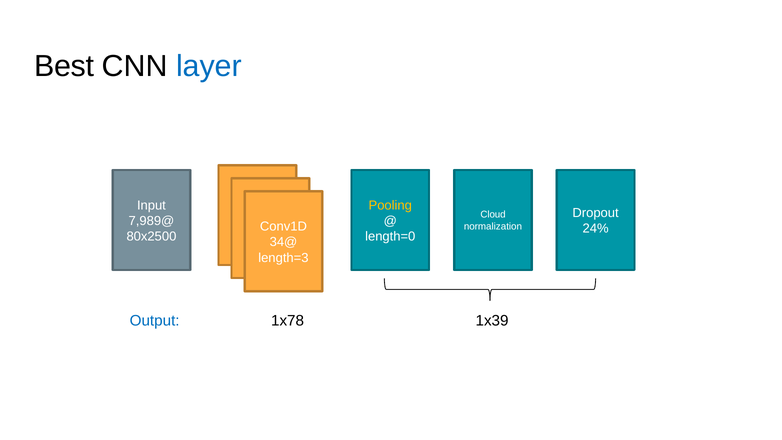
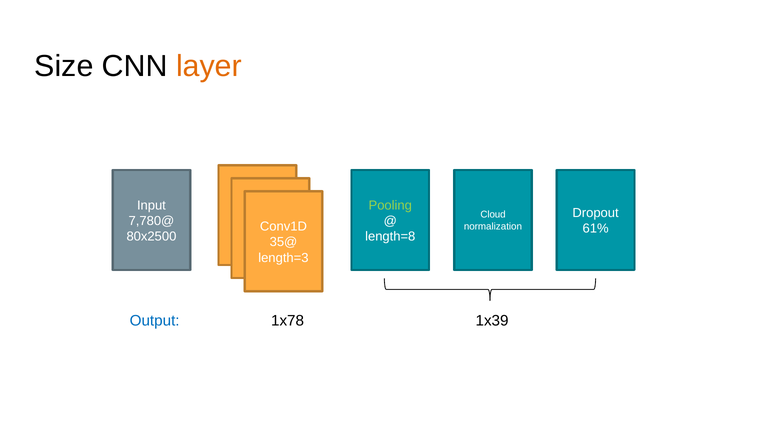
Best: Best -> Size
layer colour: blue -> orange
Pooling colour: yellow -> light green
7,989@: 7,989@ -> 7,780@
24%: 24% -> 61%
length=0: length=0 -> length=8
34@: 34@ -> 35@
